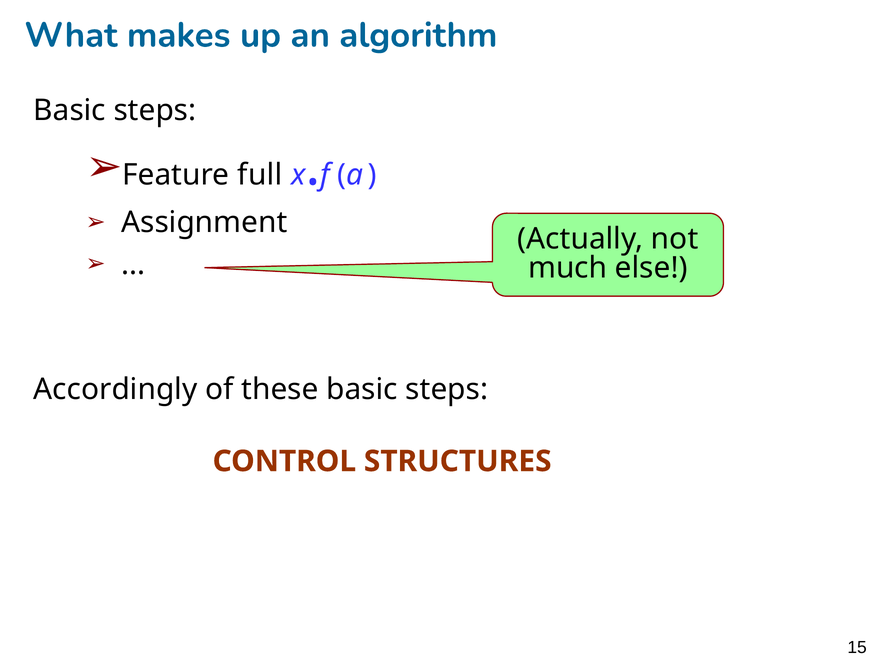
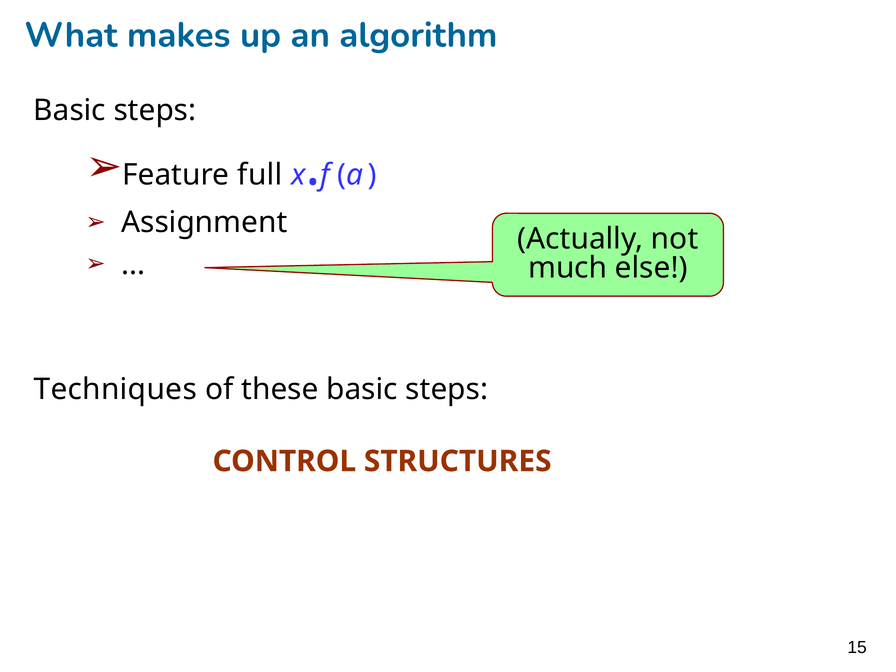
Accordingly: Accordingly -> Techniques
